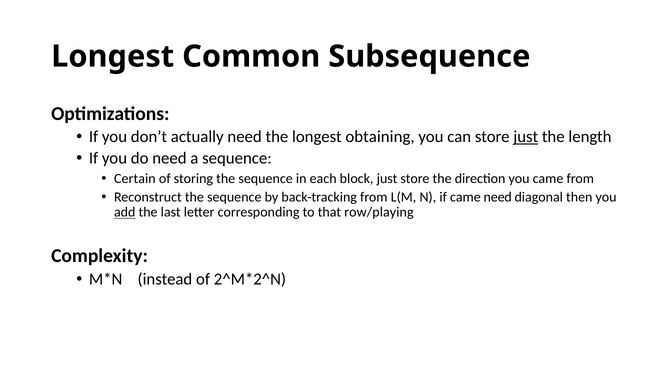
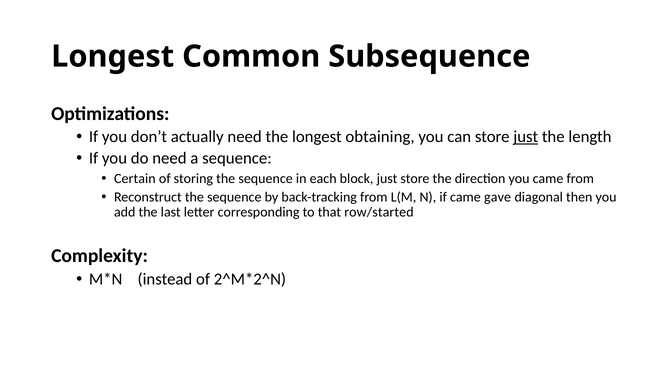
came need: need -> gave
add underline: present -> none
row/playing: row/playing -> row/started
